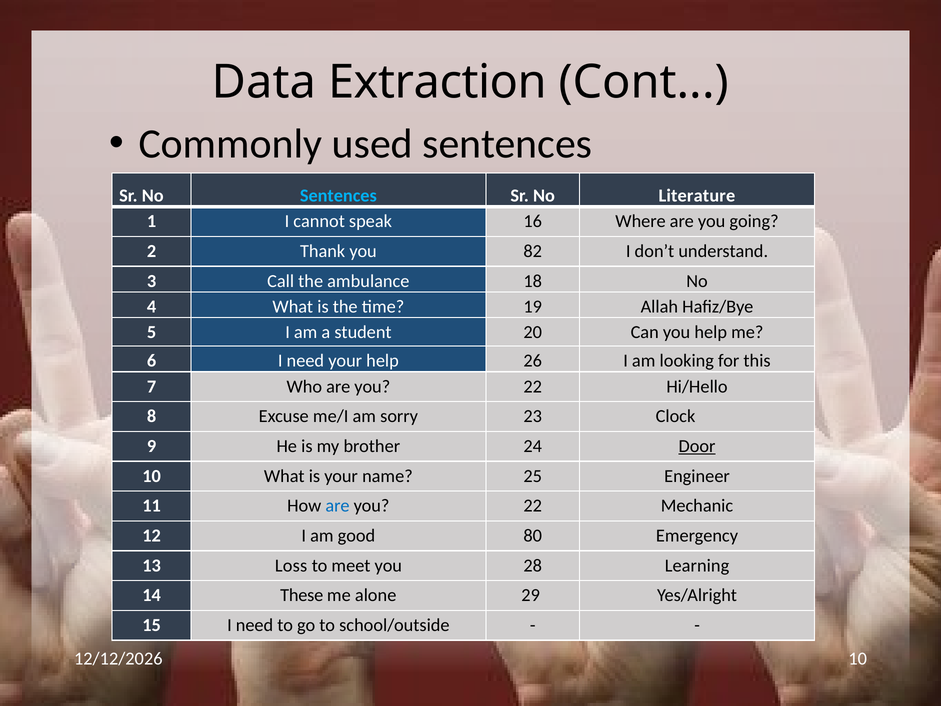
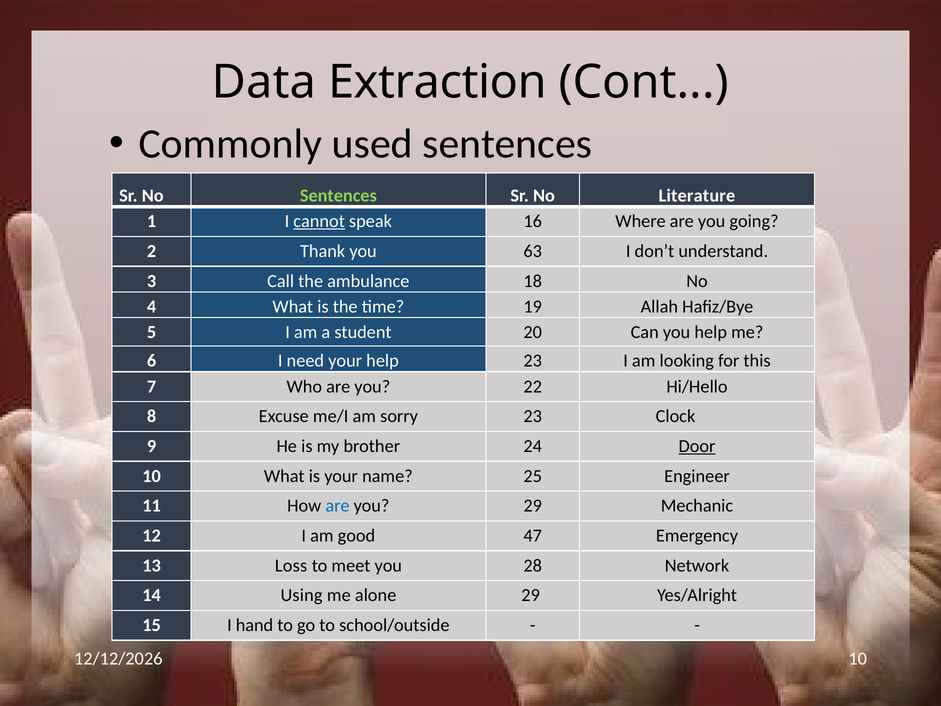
Sentences at (338, 196) colour: light blue -> light green
cannot underline: none -> present
82: 82 -> 63
help 26: 26 -> 23
22 at (533, 506): 22 -> 29
80: 80 -> 47
Learning: Learning -> Network
These: These -> Using
15 I need: need -> hand
